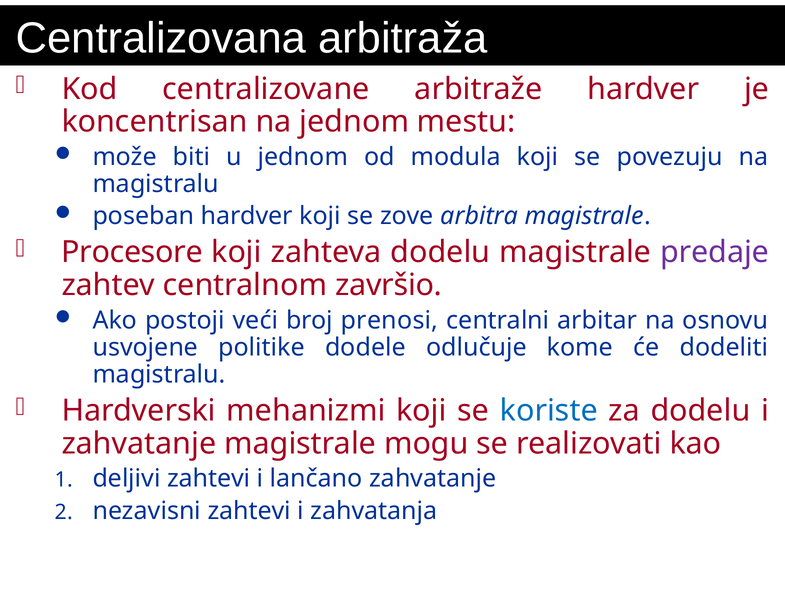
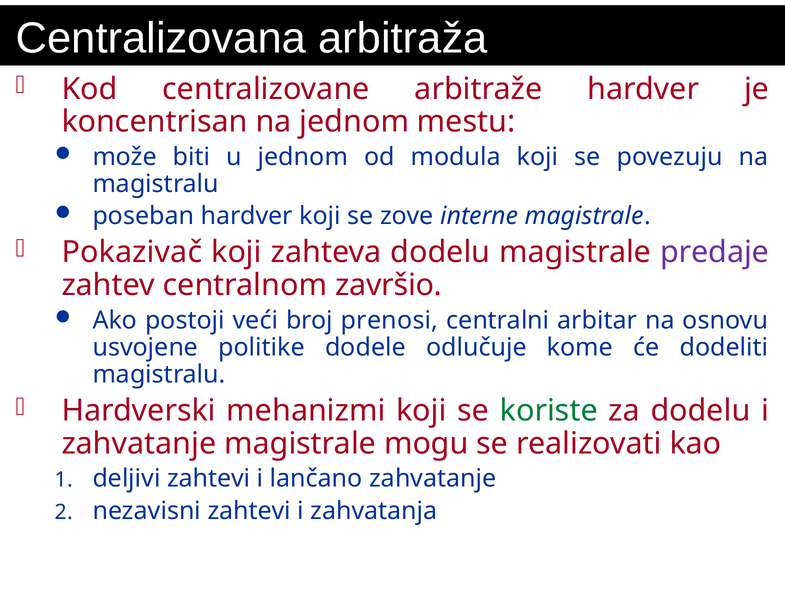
arbitra: arbitra -> interne
Procesore: Procesore -> Pokazivač
koriste colour: blue -> green
